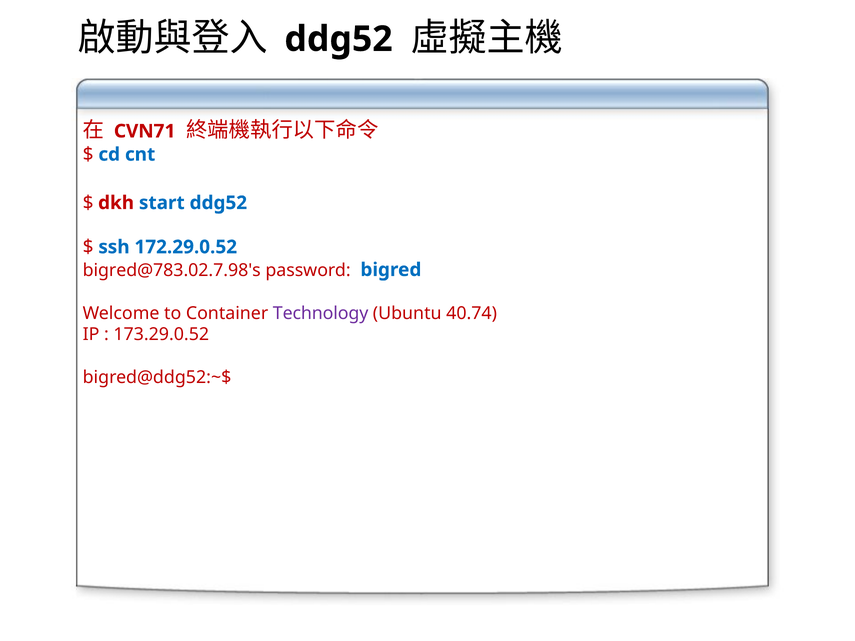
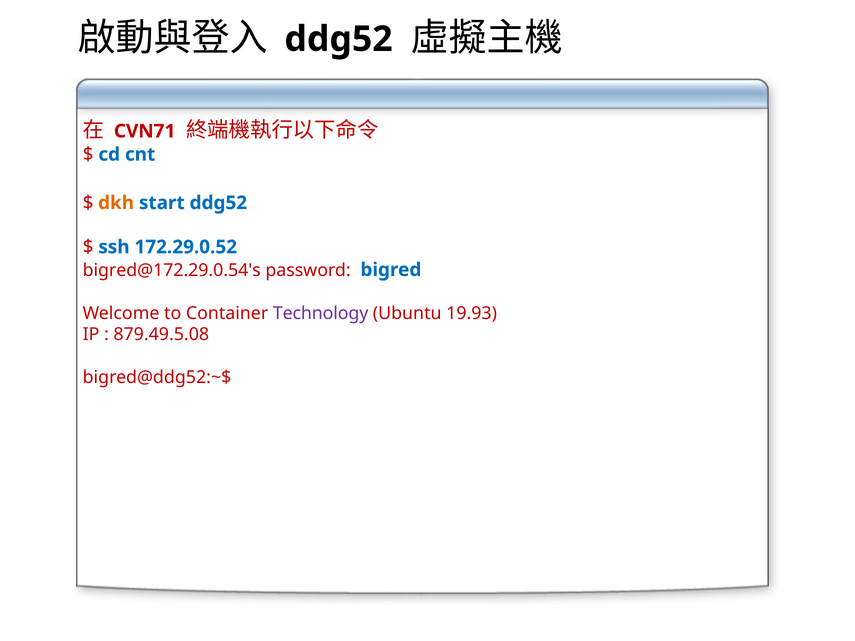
dkh colour: red -> orange
bigred@783.02.7.98's: bigred@783.02.7.98's -> bigred@172.29.0.54's
40.74: 40.74 -> 19.93
173.29.0.52: 173.29.0.52 -> 879.49.5.08
